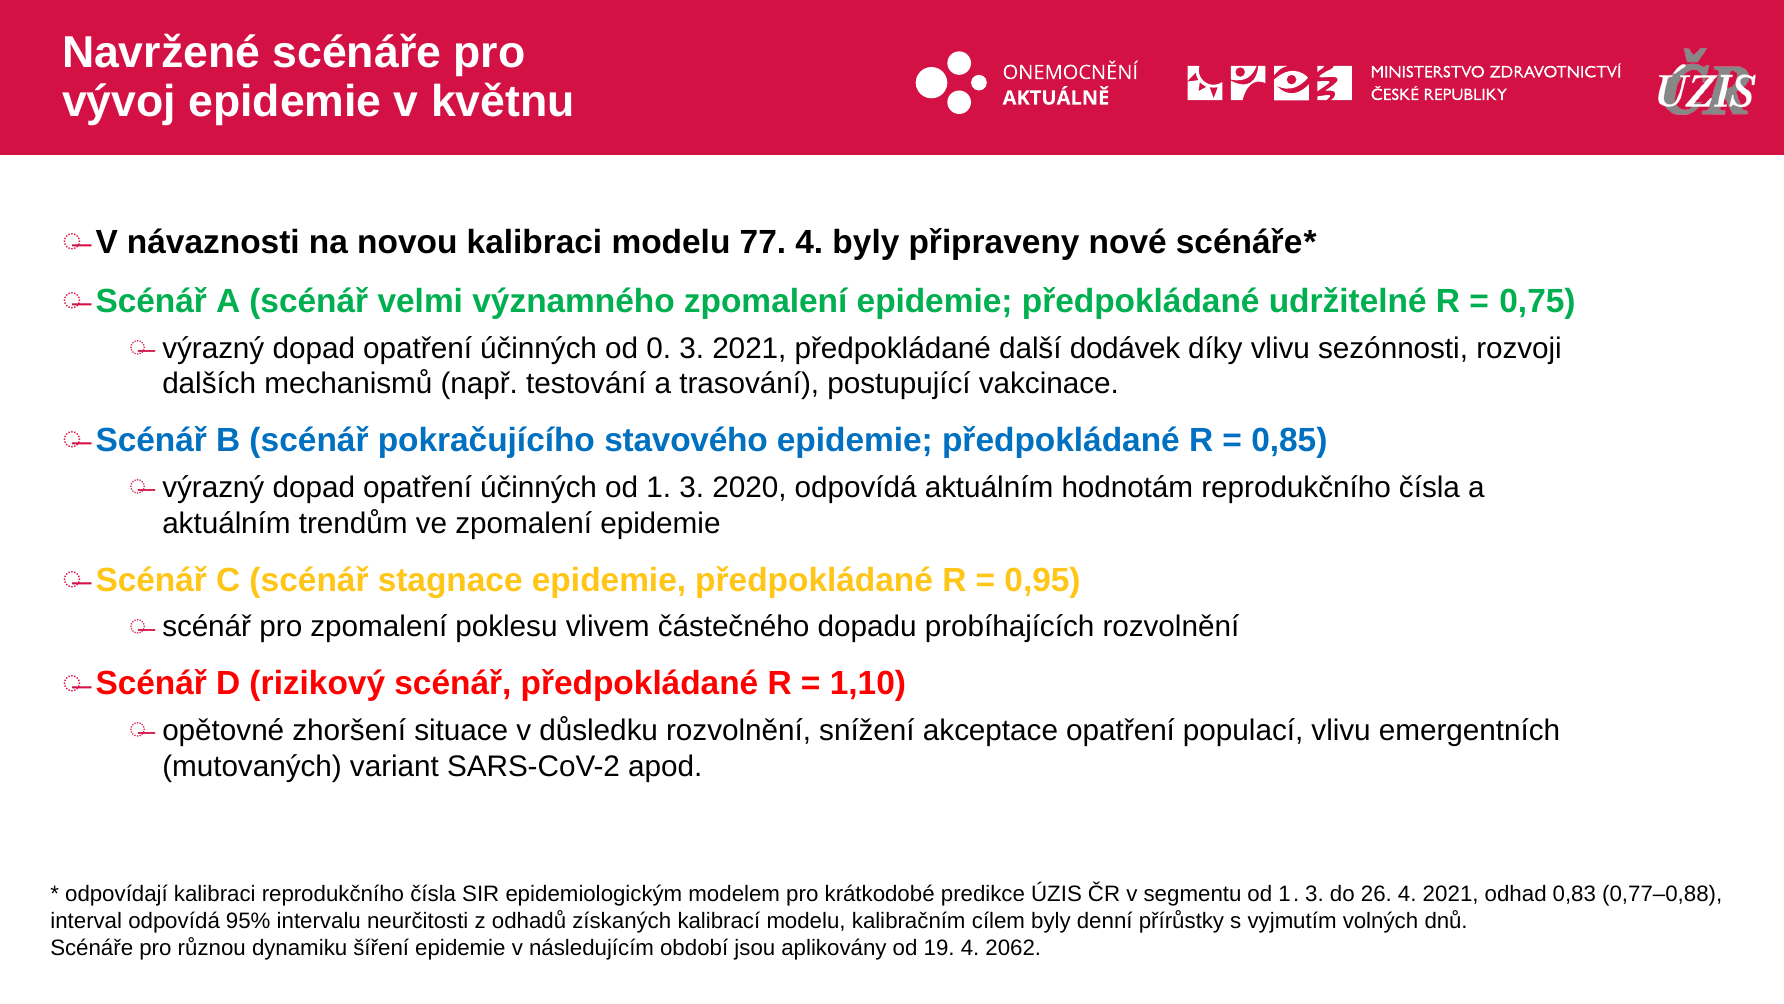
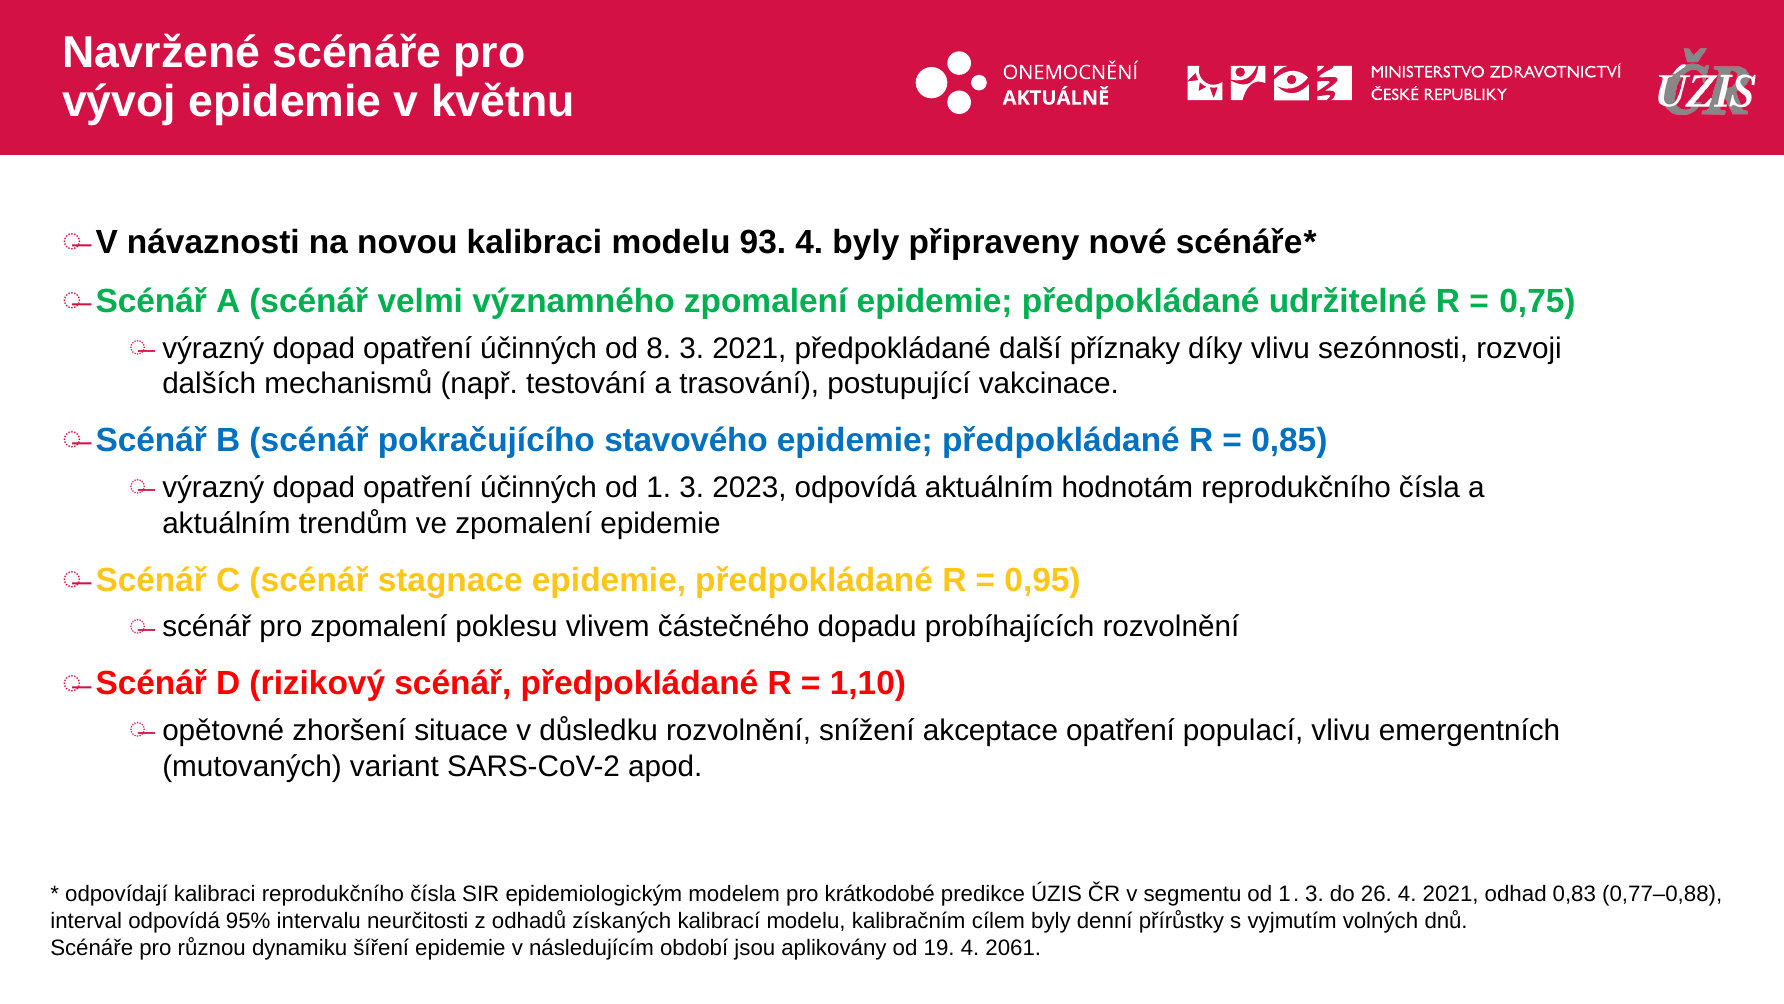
77: 77 -> 93
0: 0 -> 8
dodávek: dodávek -> příznaky
2020: 2020 -> 2023
2062: 2062 -> 2061
